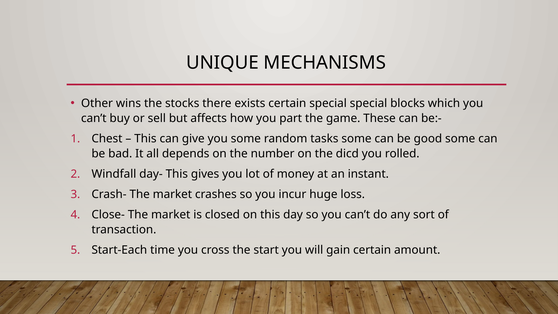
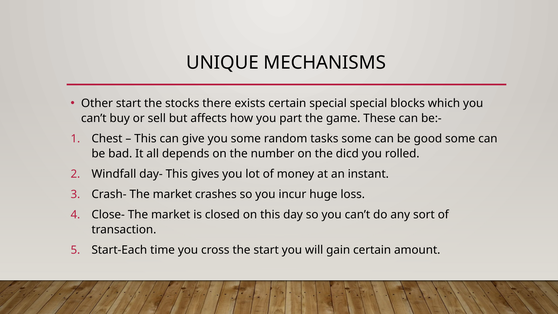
Other wins: wins -> start
